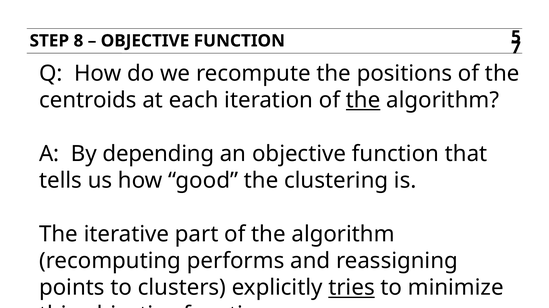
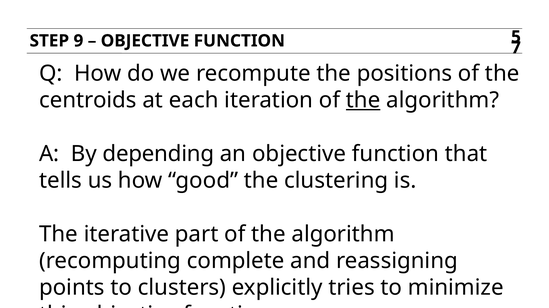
8: 8 -> 9
performs: performs -> complete
tries underline: present -> none
